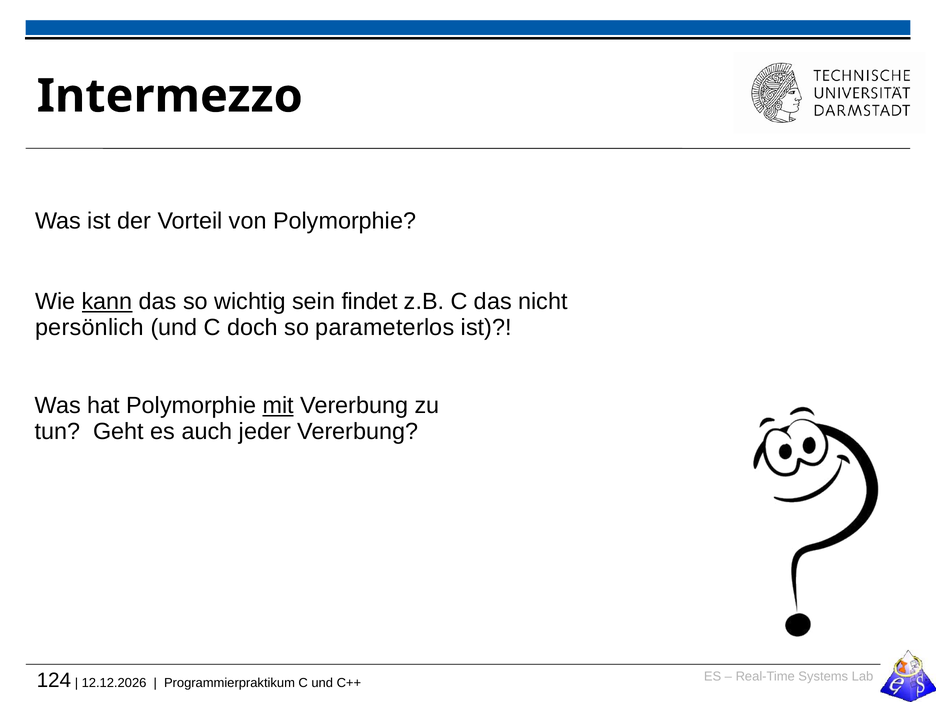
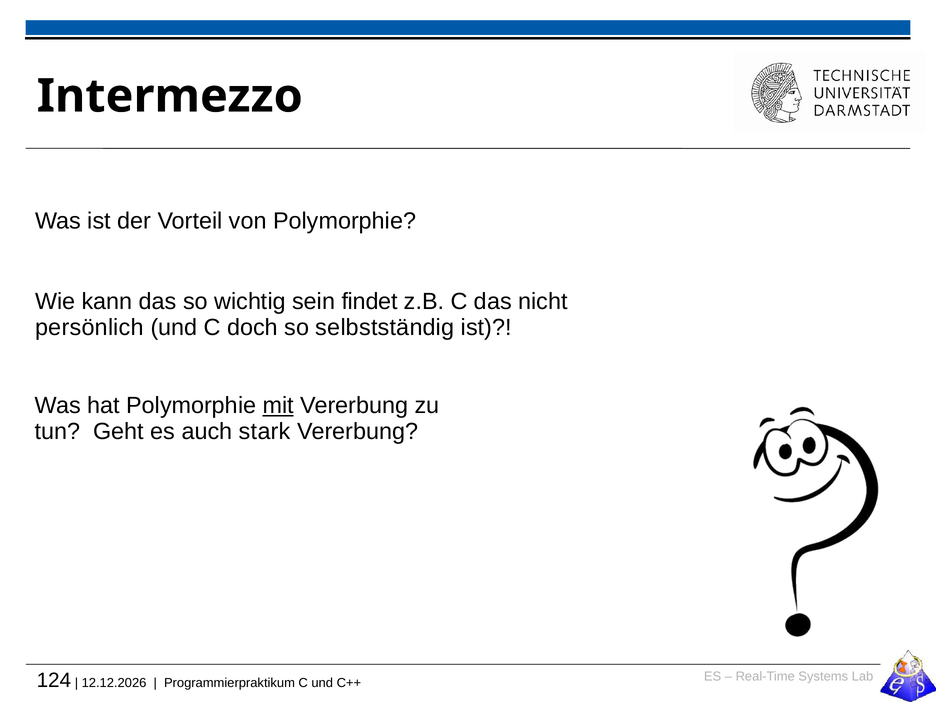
kann underline: present -> none
parameterlos: parameterlos -> selbstständig
jeder: jeder -> stark
